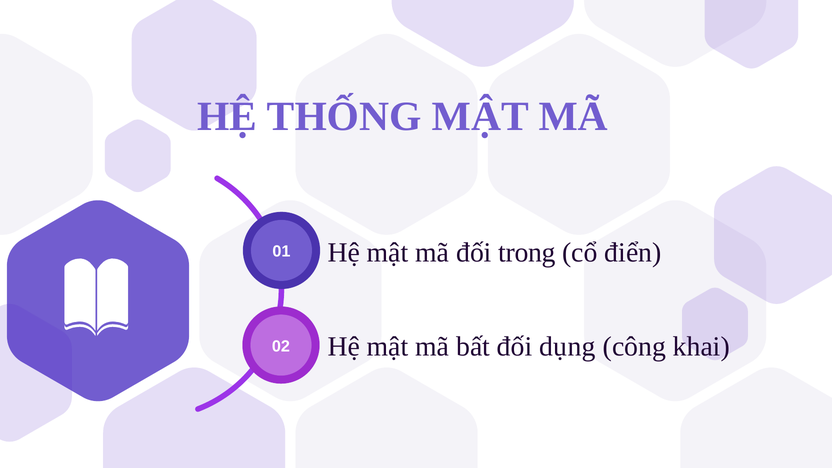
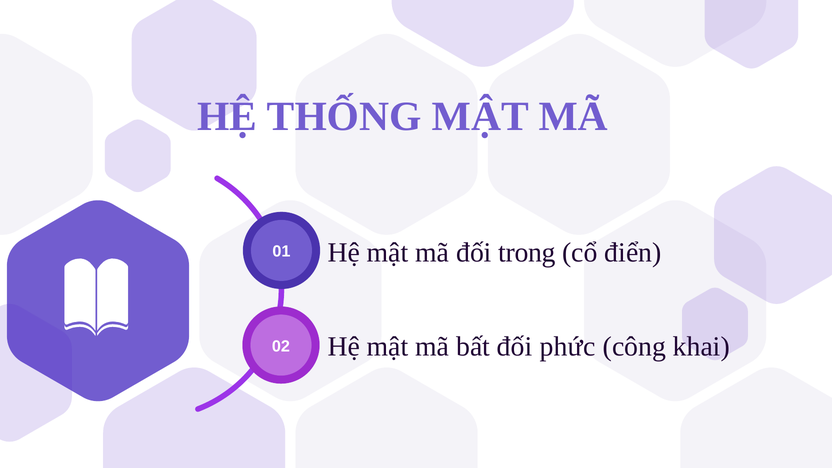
dụng: dụng -> phức
